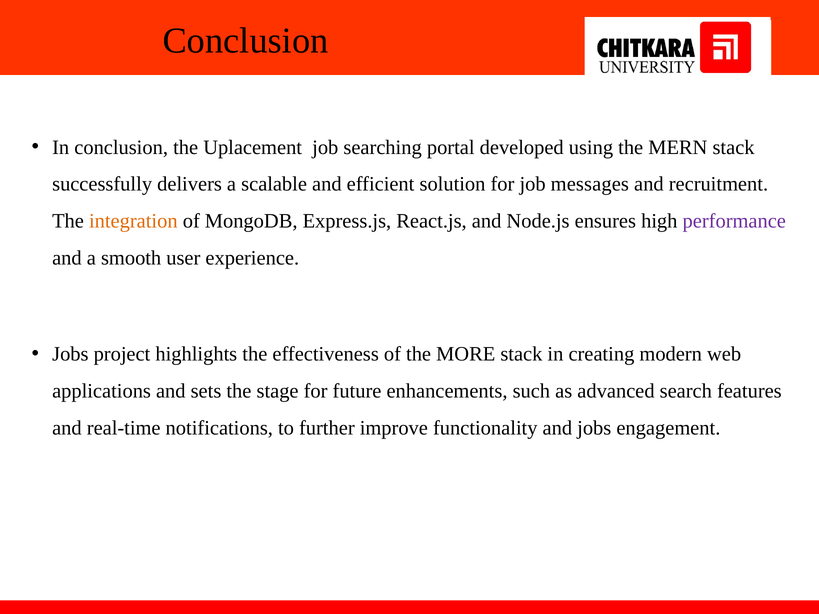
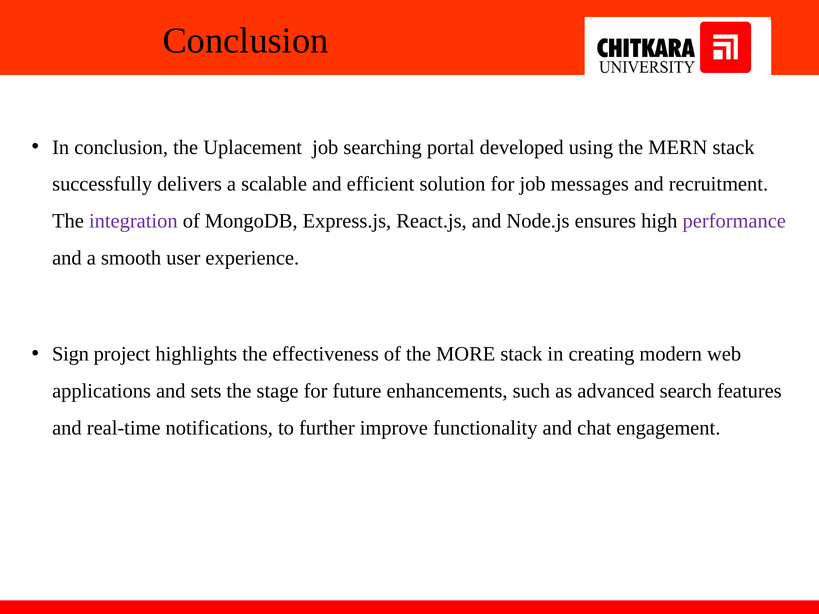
integration colour: orange -> purple
Jobs at (70, 354): Jobs -> Sign
and jobs: jobs -> chat
